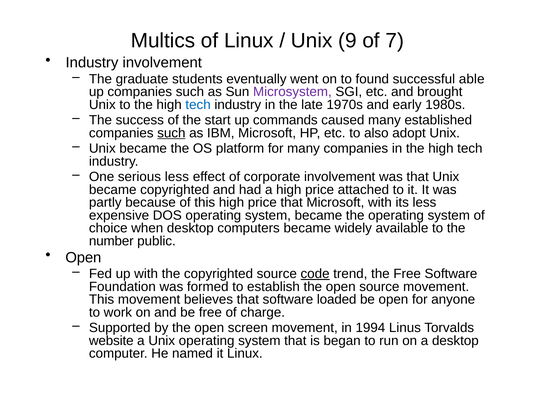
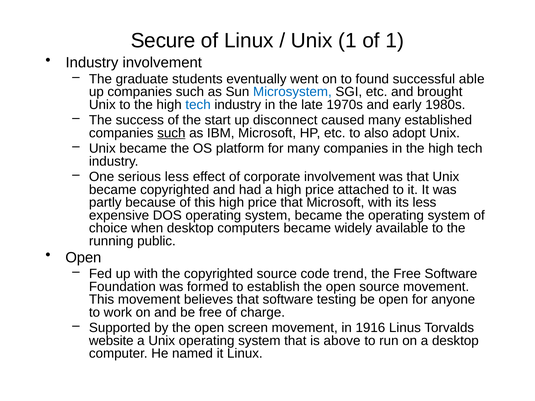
Multics: Multics -> Secure
Unix 9: 9 -> 1
of 7: 7 -> 1
Microsystem colour: purple -> blue
commands: commands -> disconnect
number: number -> running
code underline: present -> none
loaded: loaded -> testing
1994: 1994 -> 1916
began: began -> above
